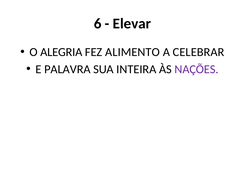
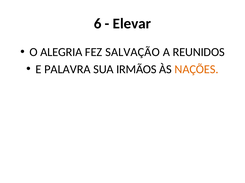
ALIMENTO: ALIMENTO -> SALVAÇÃO
CELEBRAR: CELEBRAR -> REUNIDOS
INTEIRA: INTEIRA -> IRMÃOS
NAÇÕES colour: purple -> orange
